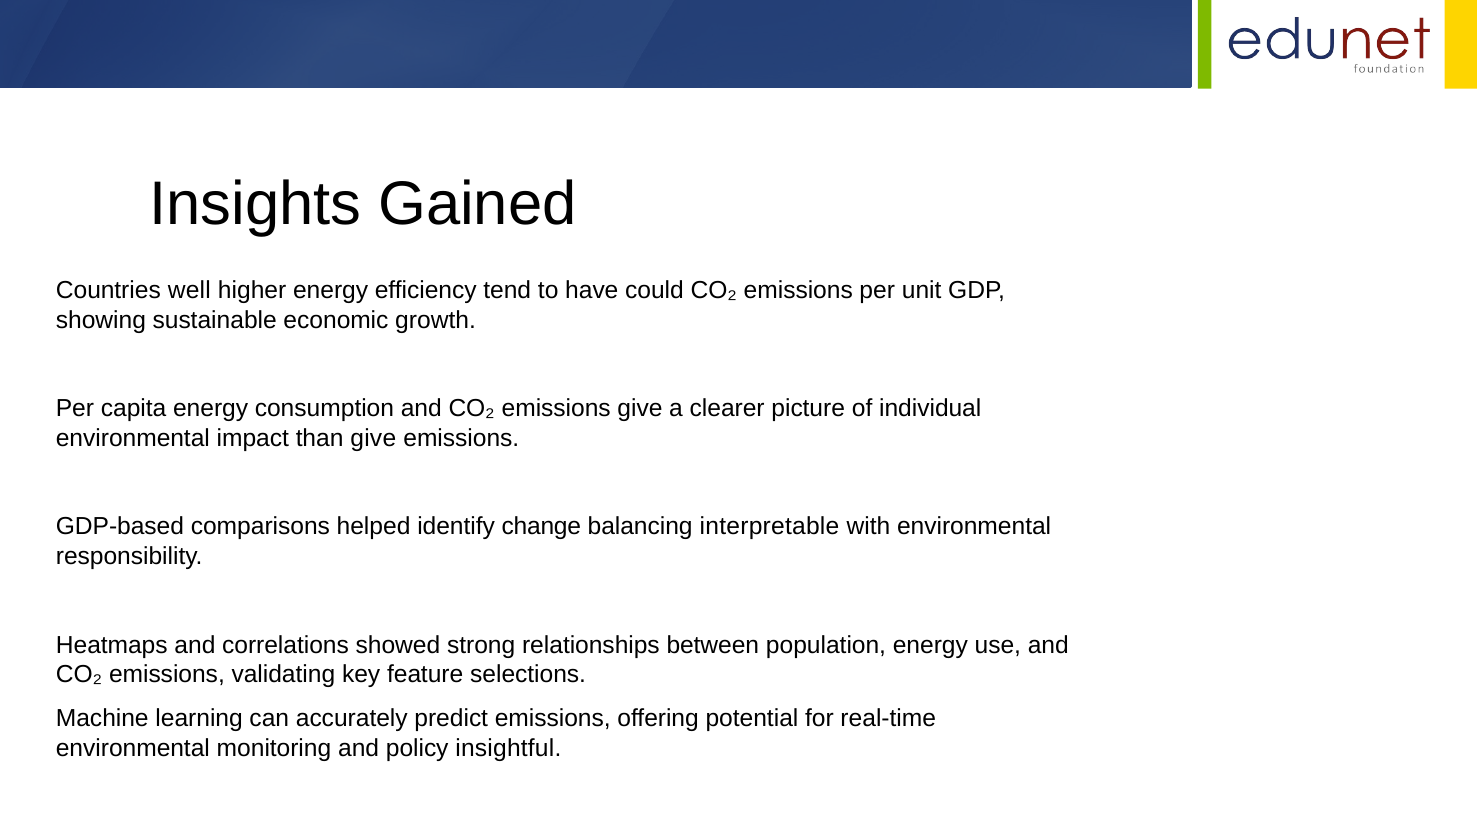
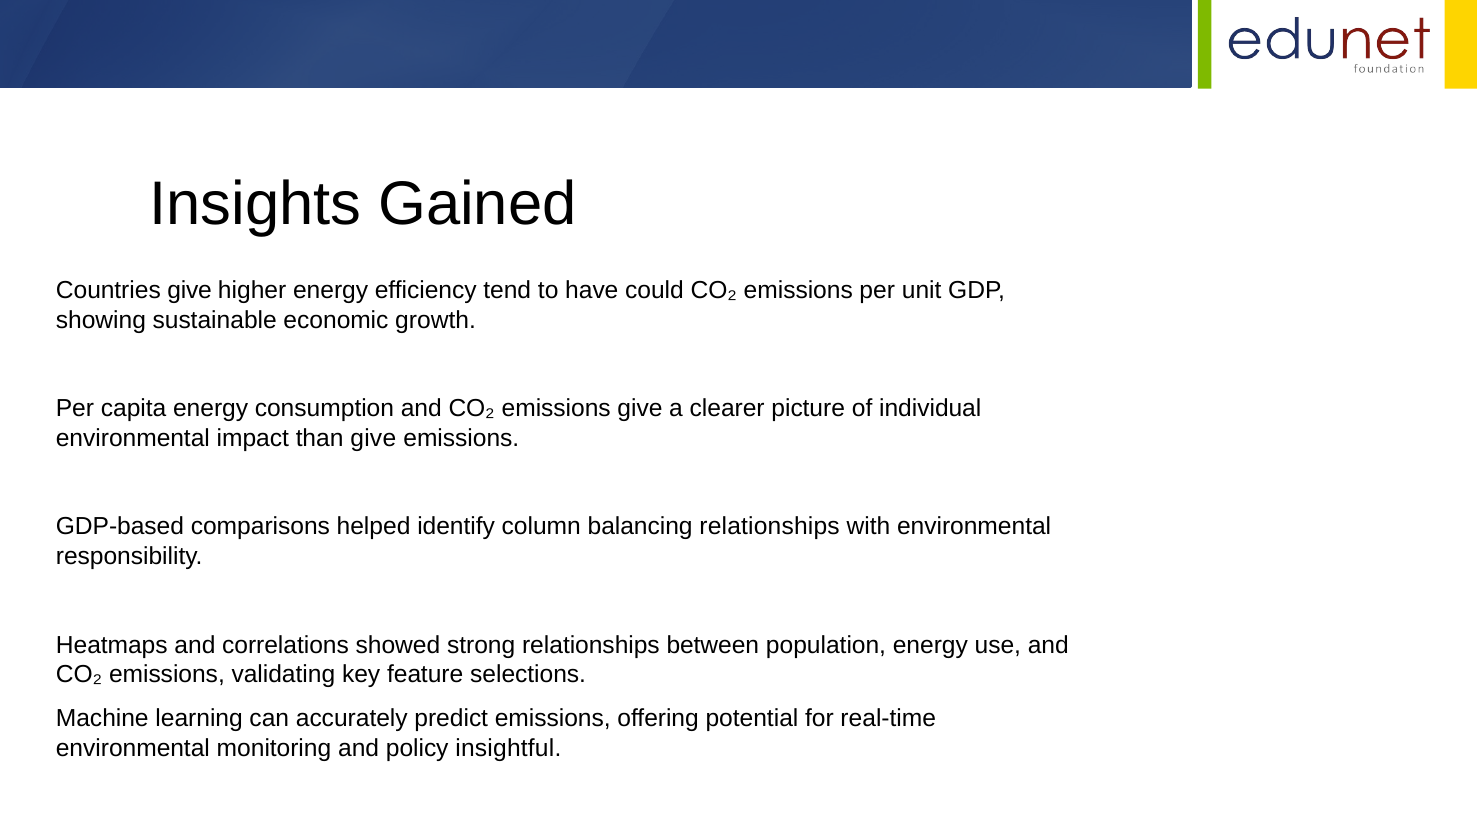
Countries well: well -> give
change: change -> column
balancing interpretable: interpretable -> relationships
